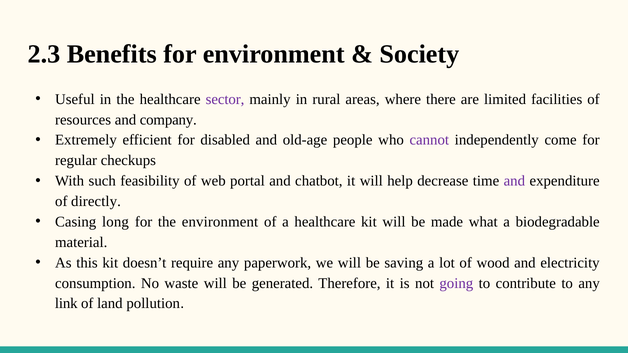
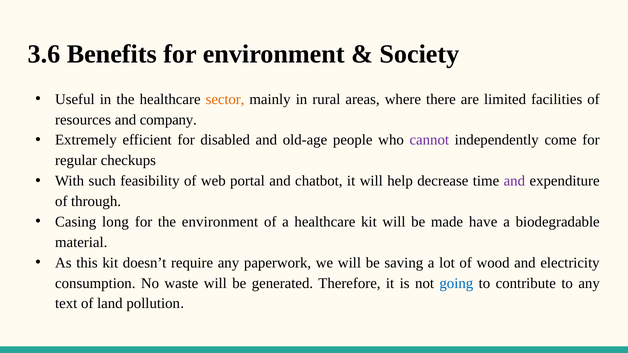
2.3: 2.3 -> 3.6
sector colour: purple -> orange
directly: directly -> through
what: what -> have
going colour: purple -> blue
link: link -> text
